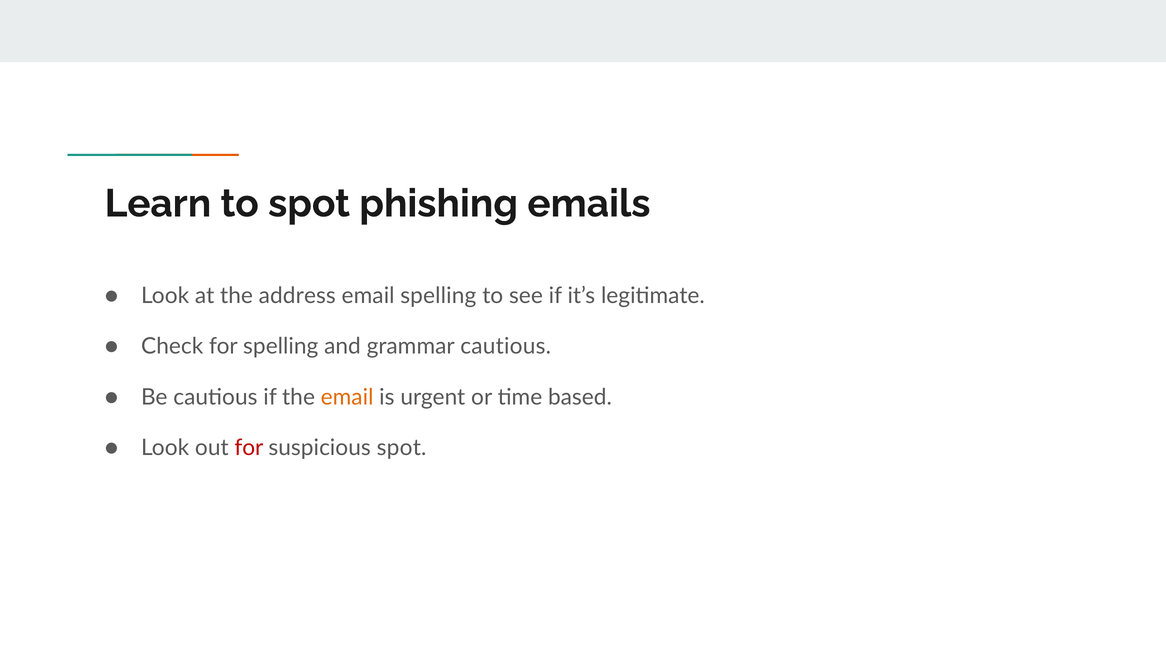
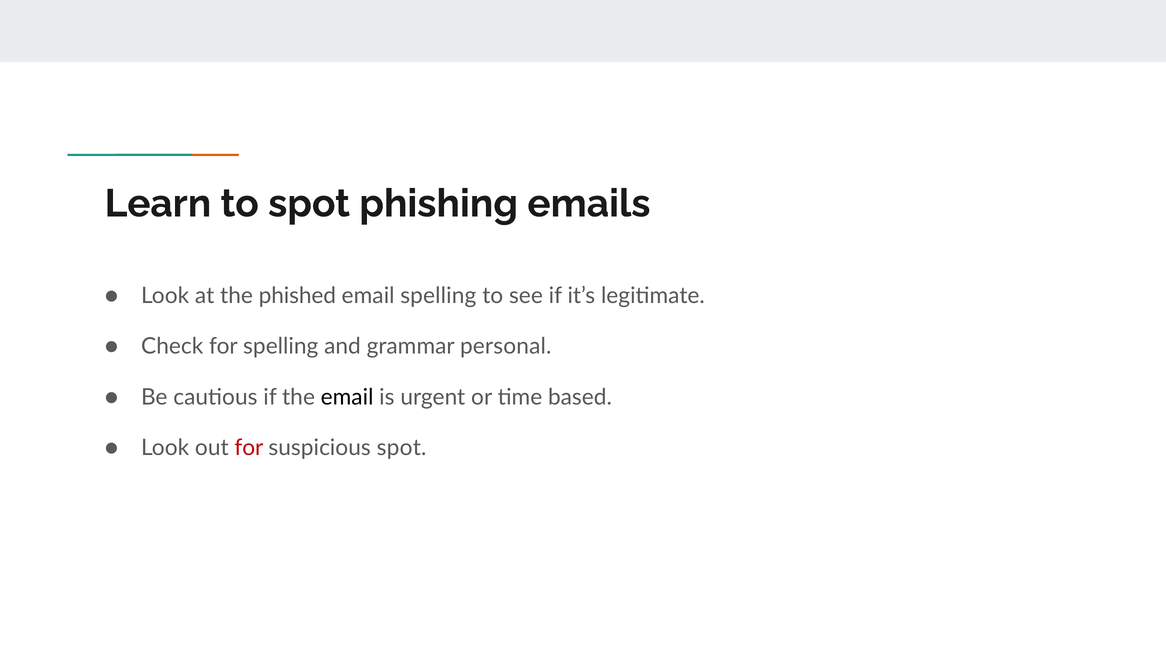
address: address -> phished
grammar cautious: cautious -> personal
email at (347, 397) colour: orange -> black
